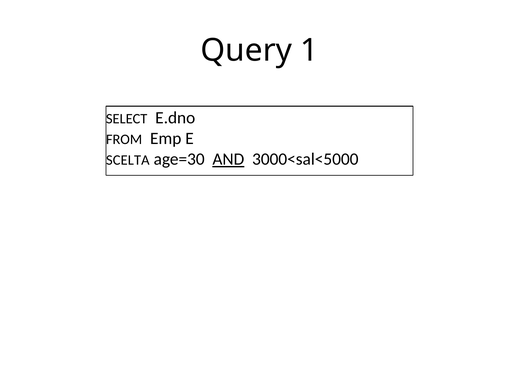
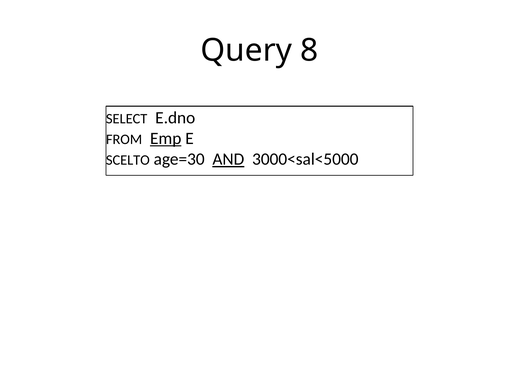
1: 1 -> 8
Emp underline: none -> present
SCELTA: SCELTA -> SCELTO
